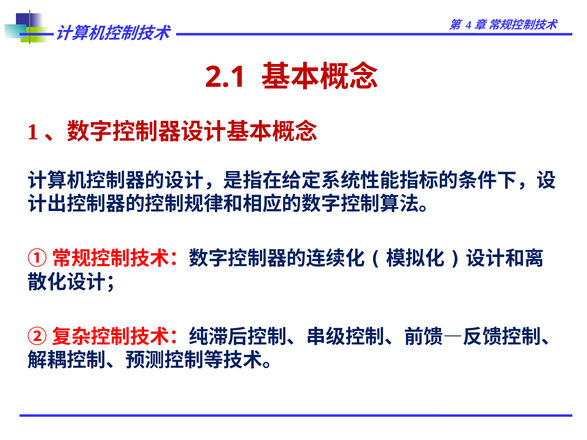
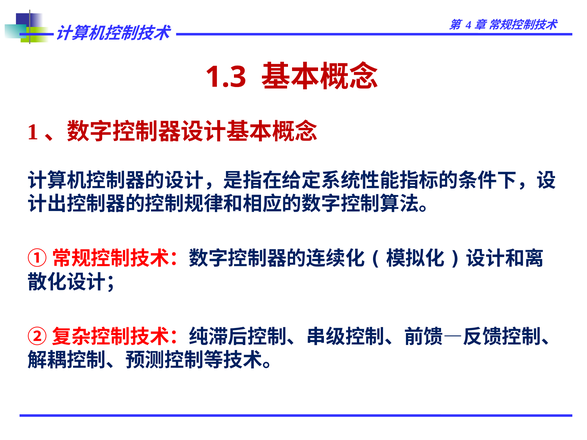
2.1: 2.1 -> 1.3
